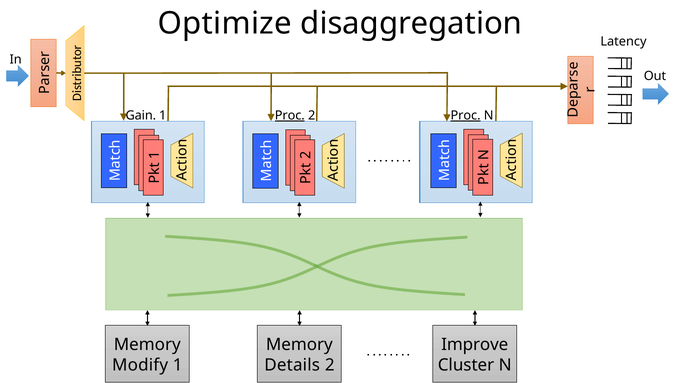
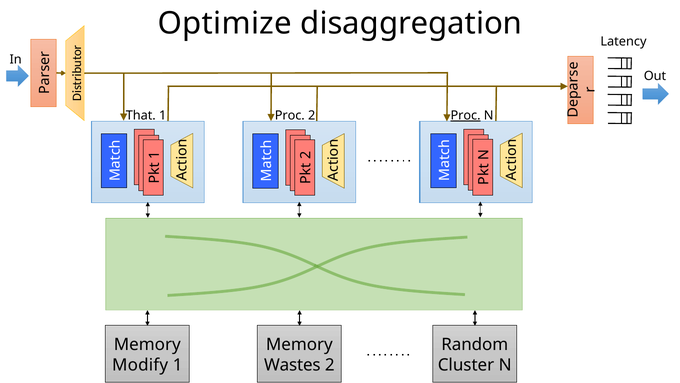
Gain: Gain -> That
Proc at (290, 115) underline: present -> none
Improve: Improve -> Random
Details: Details -> Wastes
